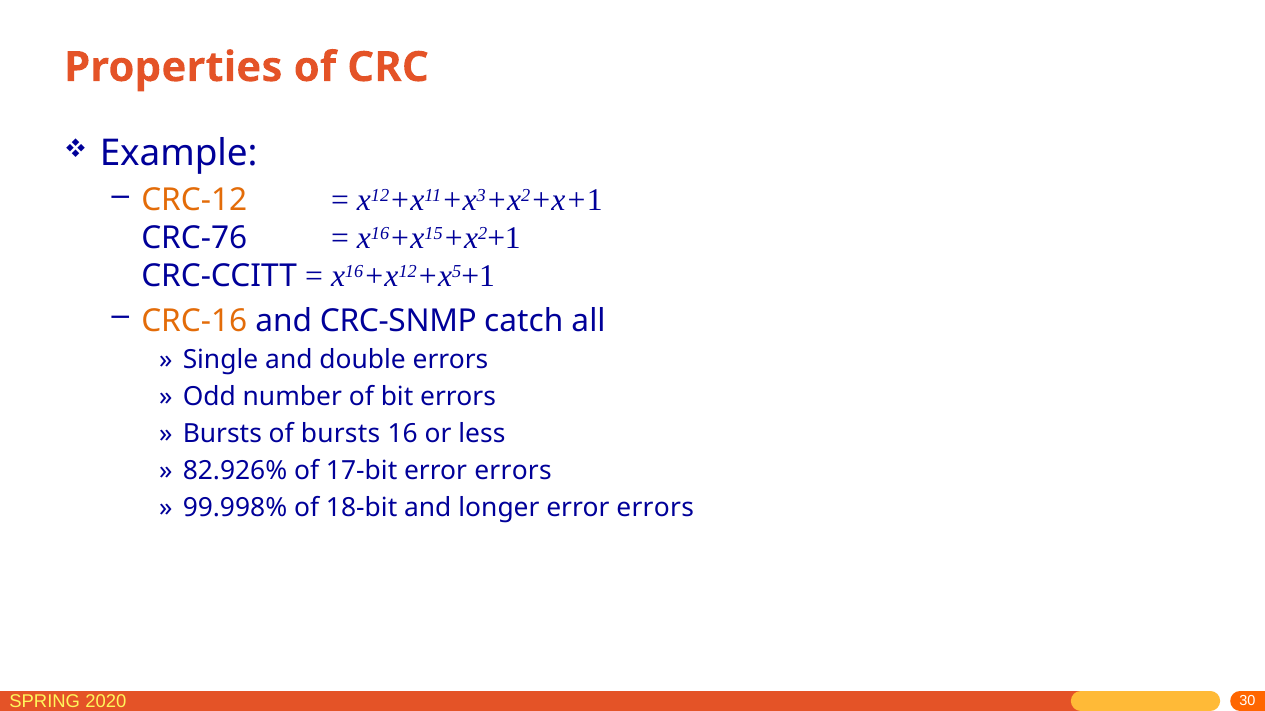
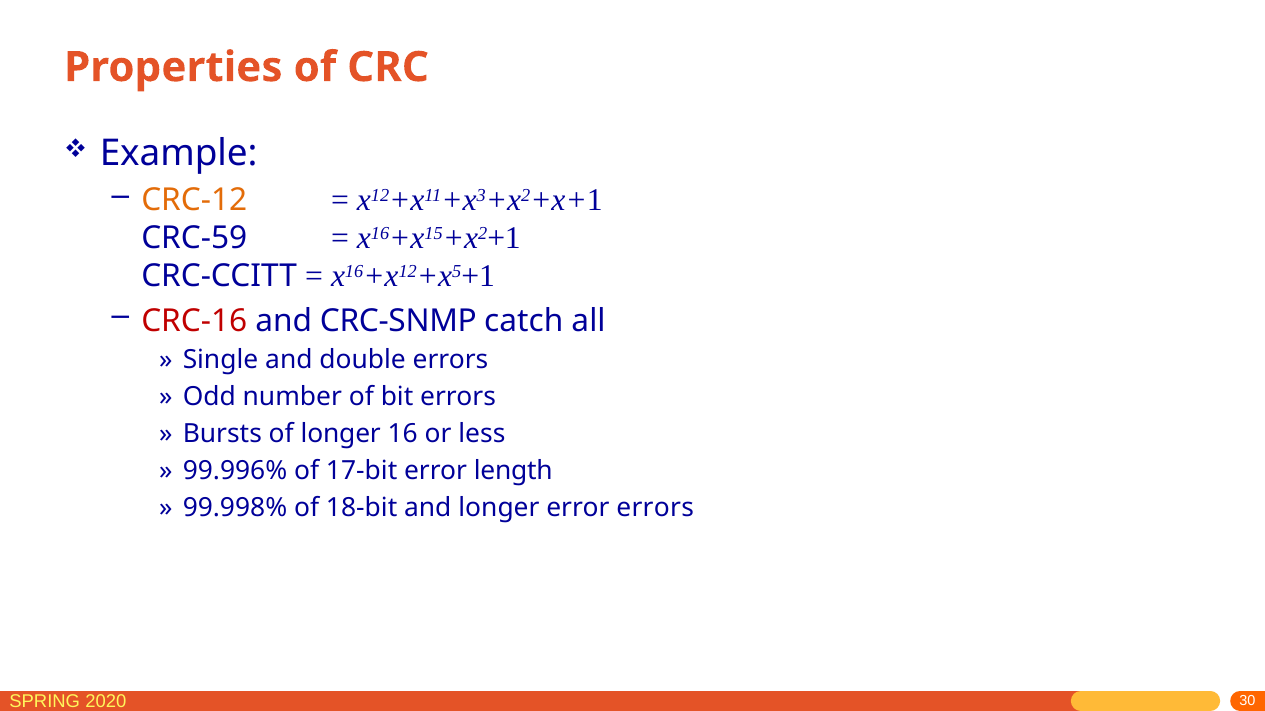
CRC-76: CRC-76 -> CRC-59
CRC-16 colour: orange -> red
of bursts: bursts -> longer
82.926%: 82.926% -> 99.996%
17-bit error errors: errors -> length
